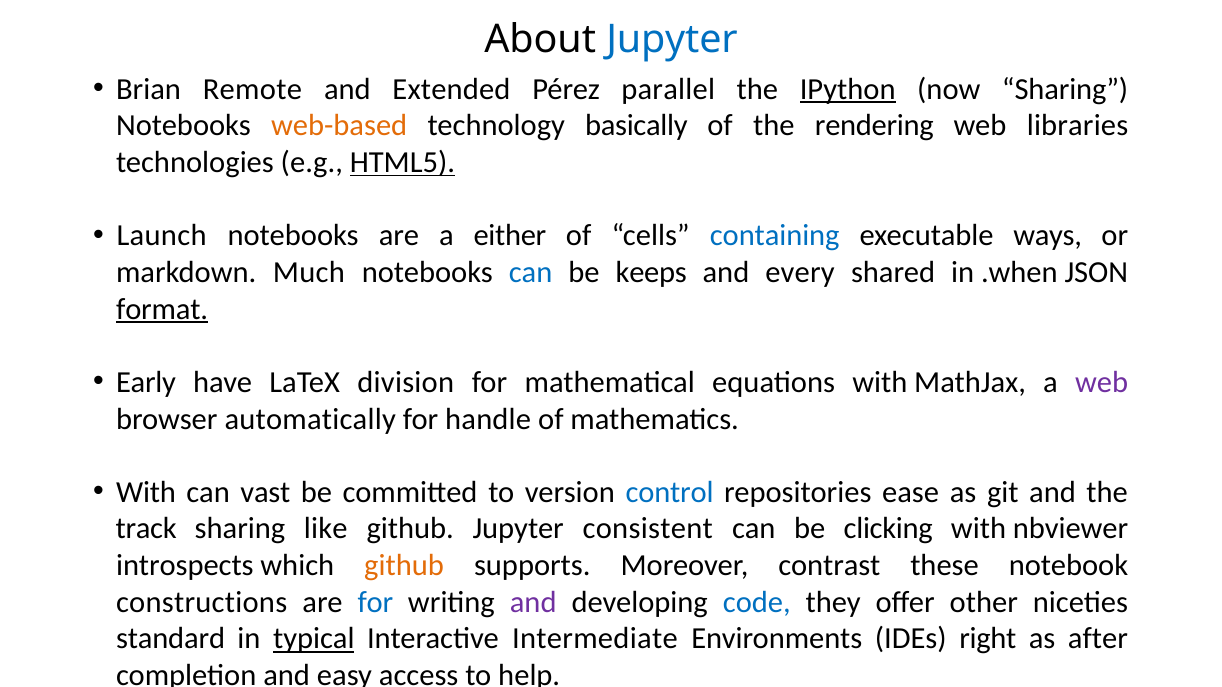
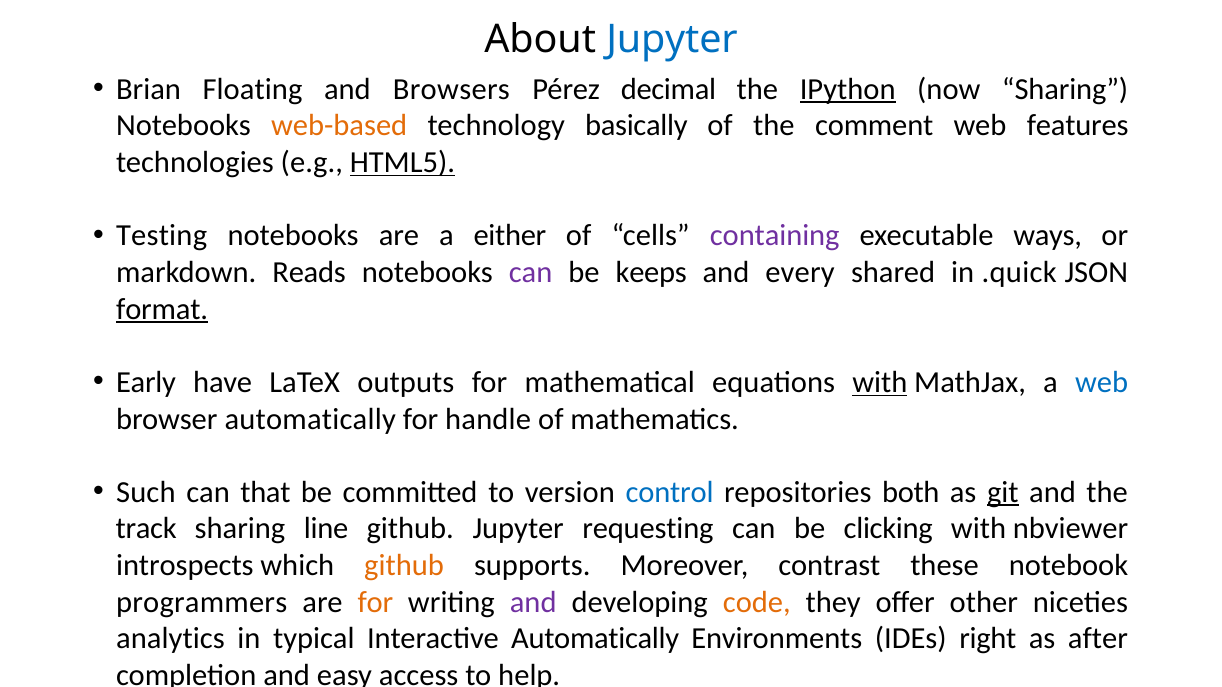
Remote: Remote -> Floating
Extended: Extended -> Browsers
parallel: parallel -> decimal
rendering: rendering -> comment
libraries: libraries -> features
Launch: Launch -> Testing
containing colour: blue -> purple
Much: Much -> Reads
can at (531, 273) colour: blue -> purple
.when: .when -> .quick
division: division -> outputs
with at (880, 382) underline: none -> present
web at (1102, 382) colour: purple -> blue
With at (146, 492): With -> Such
vast: vast -> that
ease: ease -> both
git underline: none -> present
like: like -> line
consistent: consistent -> requesting
constructions: constructions -> programmers
for at (375, 602) colour: blue -> orange
code colour: blue -> orange
standard: standard -> analytics
typical underline: present -> none
Interactive Intermediate: Intermediate -> Automatically
